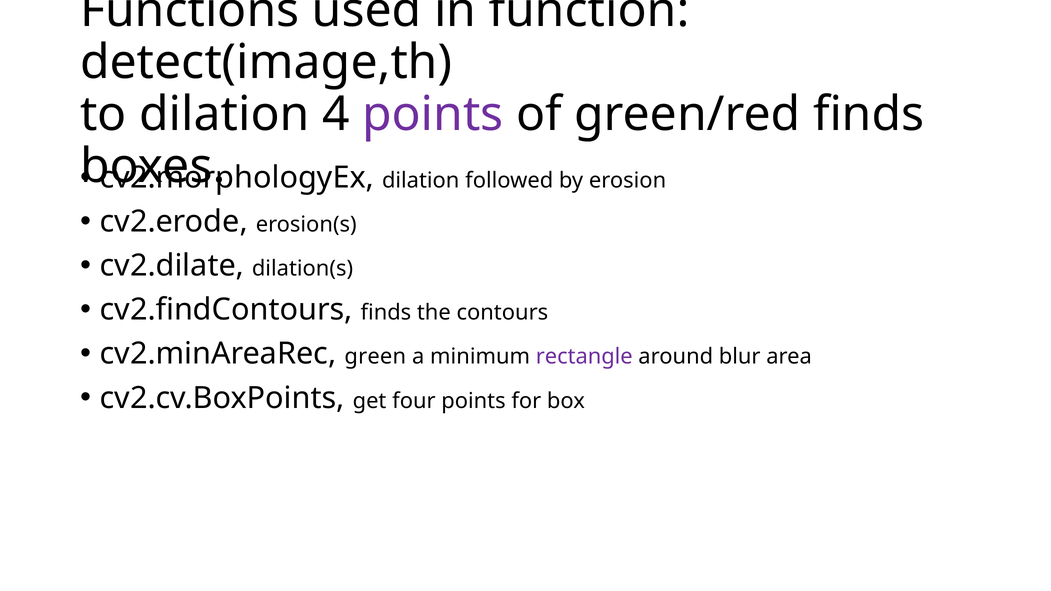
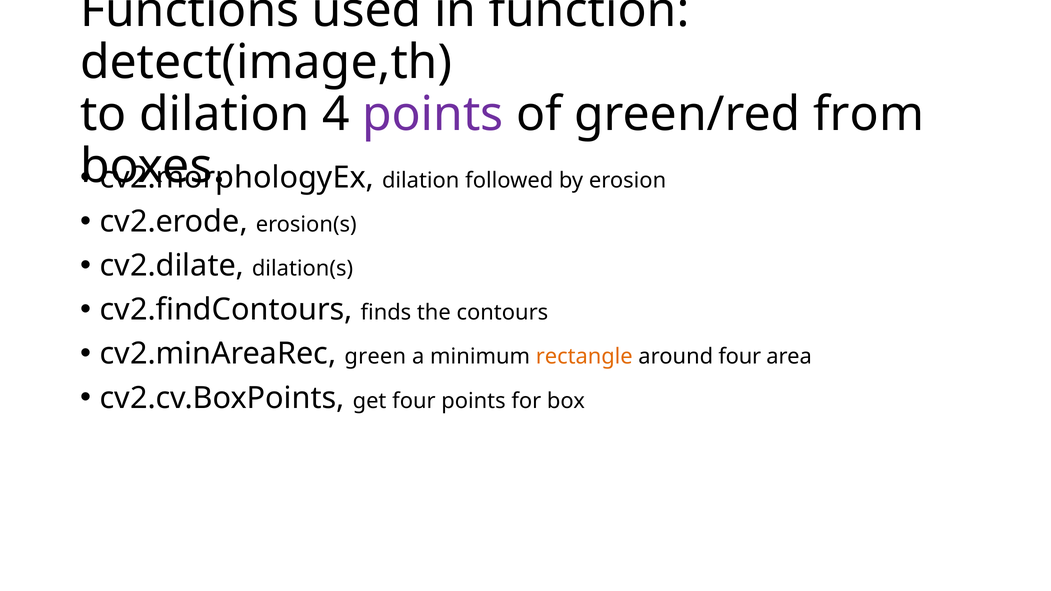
green/red finds: finds -> from
rectangle colour: purple -> orange
around blur: blur -> four
